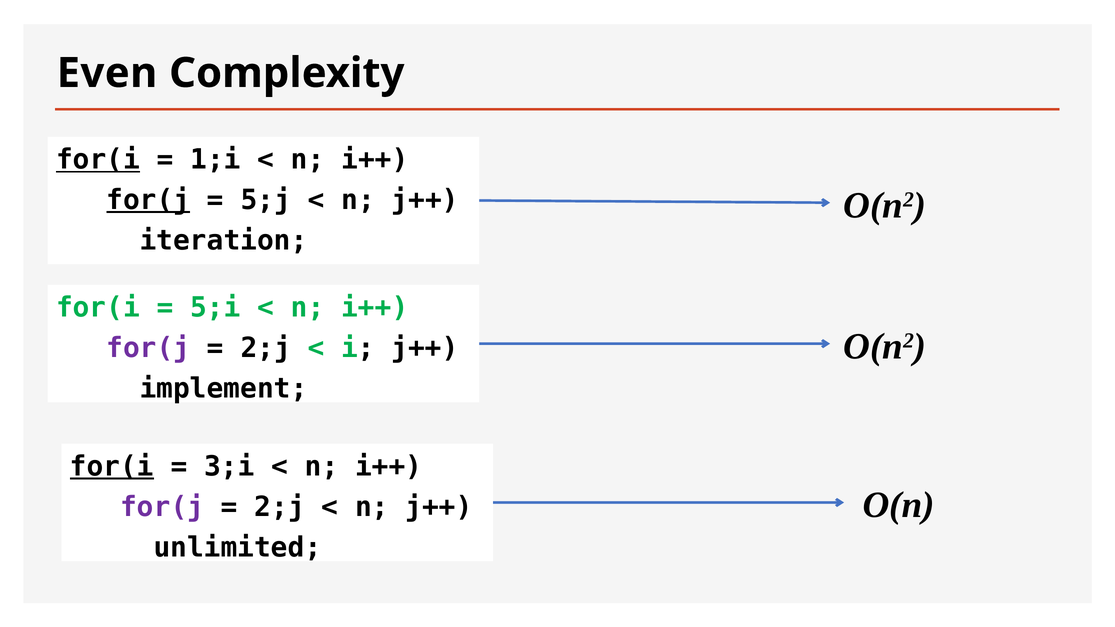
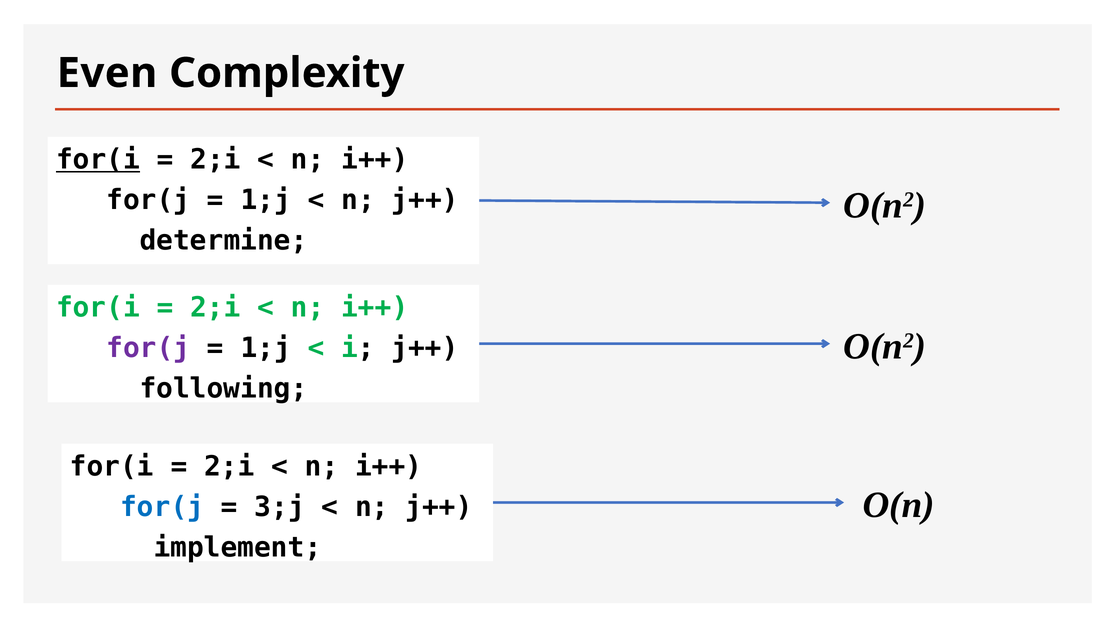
1;i at (215, 160): 1;i -> 2;i
for(j at (148, 200) underline: present -> none
5;j at (266, 200): 5;j -> 1;j
iteration: iteration -> determine
5;i at (215, 308): 5;i -> 2;i
2;j at (266, 348): 2;j -> 1;j
implement: implement -> following
for(i at (112, 467) underline: present -> none
3;i at (229, 467): 3;i -> 2;i
for(j at (162, 507) colour: purple -> blue
2;j at (280, 507): 2;j -> 3;j
unlimited: unlimited -> implement
